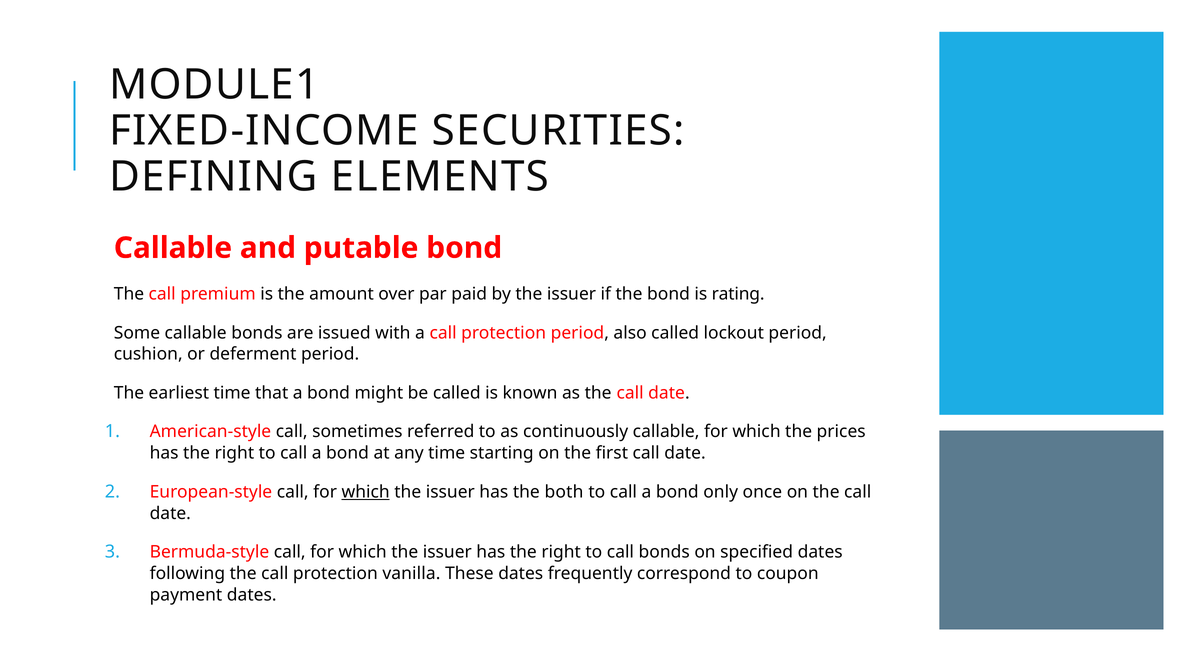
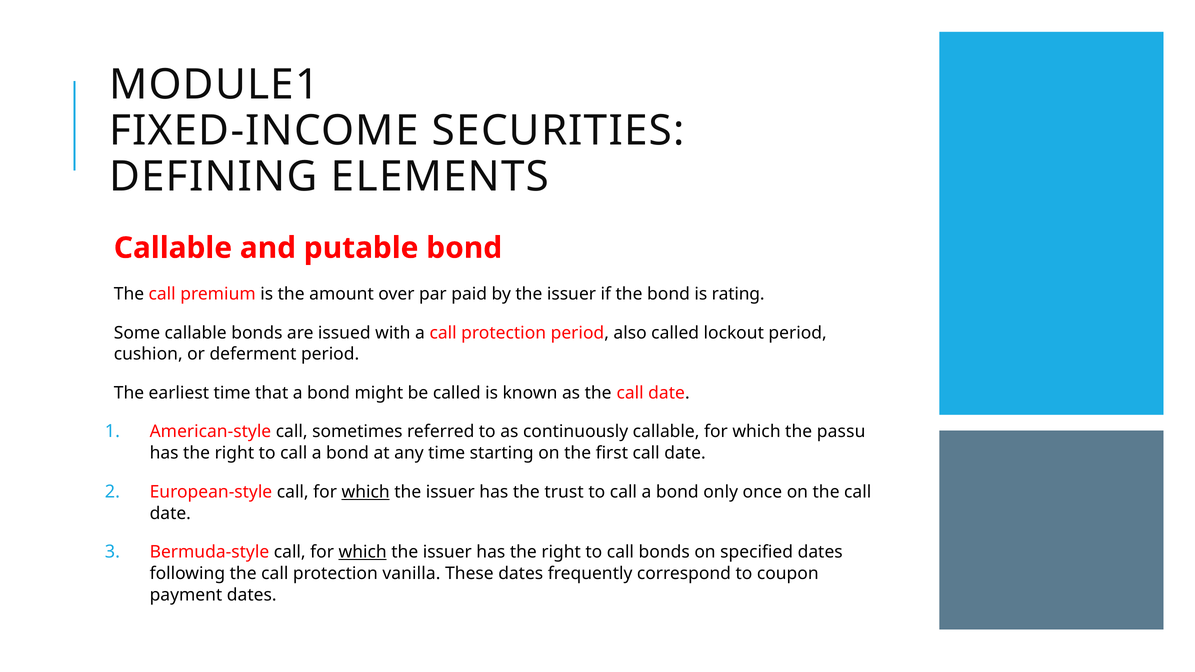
prices: prices -> passu
both: both -> trust
which at (363, 552) underline: none -> present
